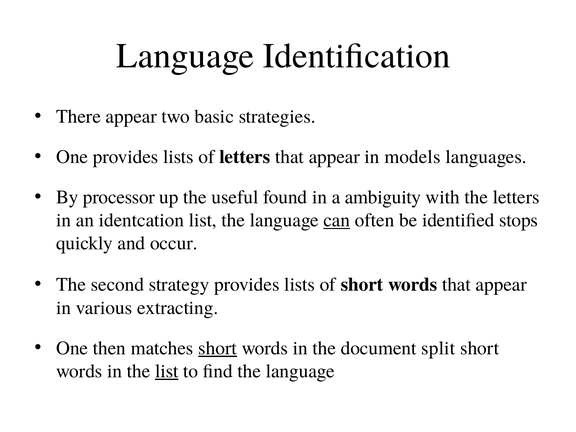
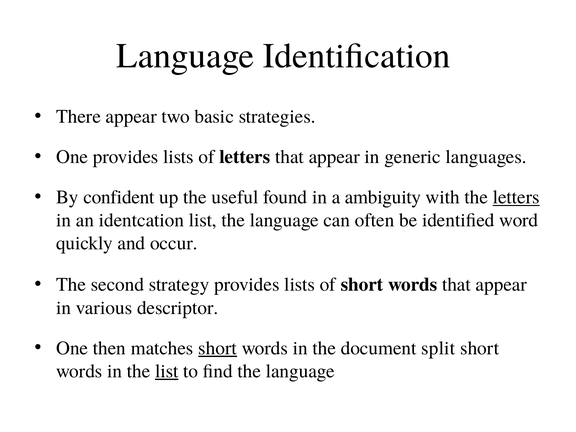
models: models -> generic
processor: processor -> confident
letters at (516, 197) underline: none -> present
can underline: present -> none
stops: stops -> word
extracting: extracting -> descriptor
